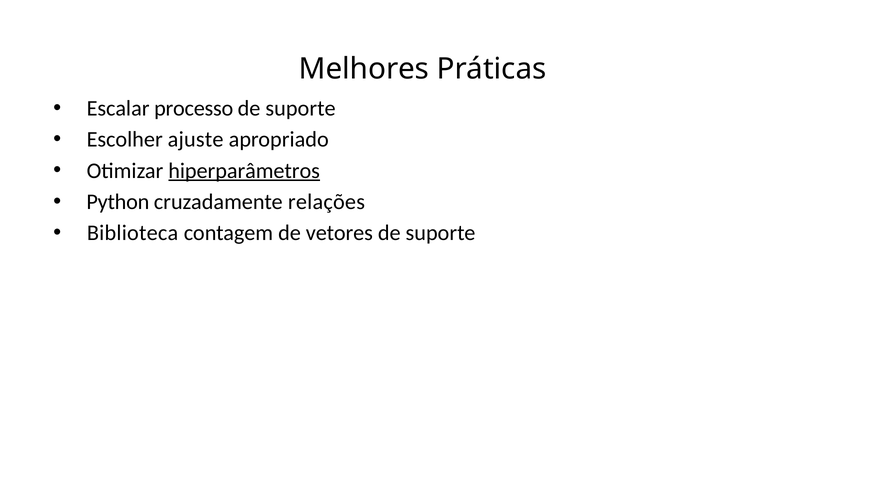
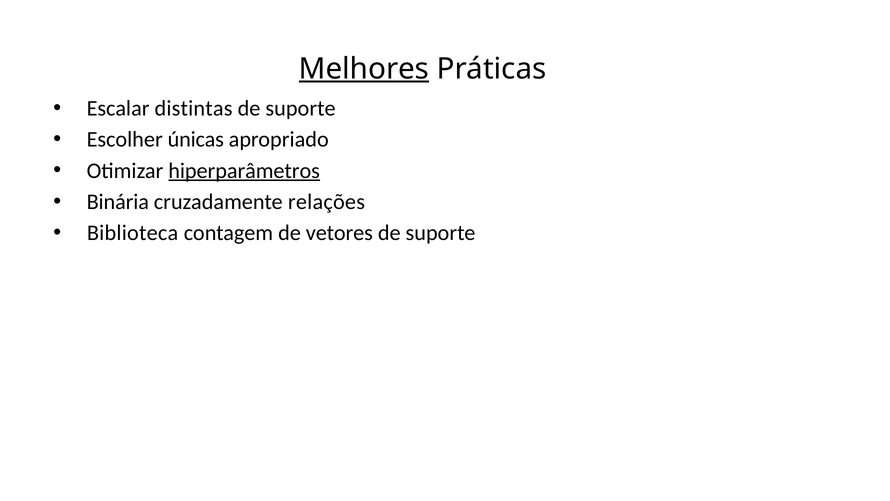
Melhores underline: none -> present
processo: processo -> distintas
ajuste: ajuste -> únicas
Python: Python -> Binária
